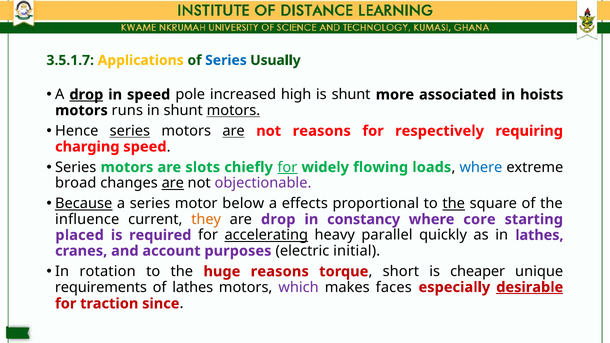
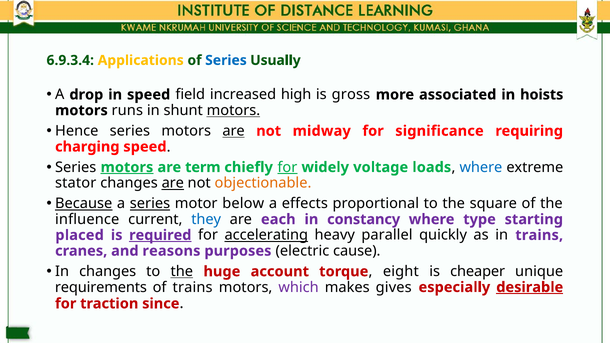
3.5.1.7: 3.5.1.7 -> 6.9.3.4
drop at (86, 95) underline: present -> none
pole: pole -> field
is shunt: shunt -> gross
series at (130, 131) underline: present -> none
not reasons: reasons -> midway
respectively: respectively -> significance
motors at (127, 167) underline: none -> present
slots: slots -> term
flowing: flowing -> voltage
broad: broad -> stator
objectionable colour: purple -> orange
series at (150, 204) underline: none -> present
the at (454, 204) underline: present -> none
they colour: orange -> blue
are drop: drop -> each
core: core -> type
required underline: none -> present
in lathes: lathes -> trains
account: account -> reasons
initial: initial -> cause
In rotation: rotation -> changes
the at (182, 272) underline: none -> present
huge reasons: reasons -> account
short: short -> eight
of lathes: lathes -> trains
faces: faces -> gives
